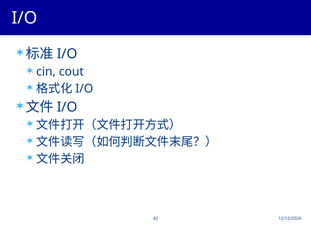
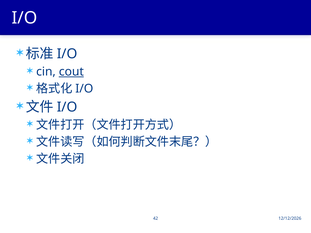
cout underline: none -> present
